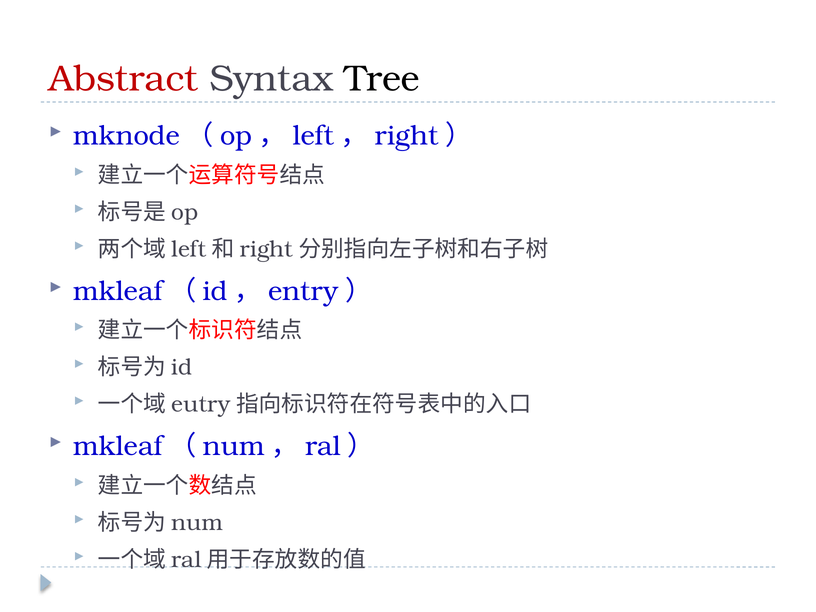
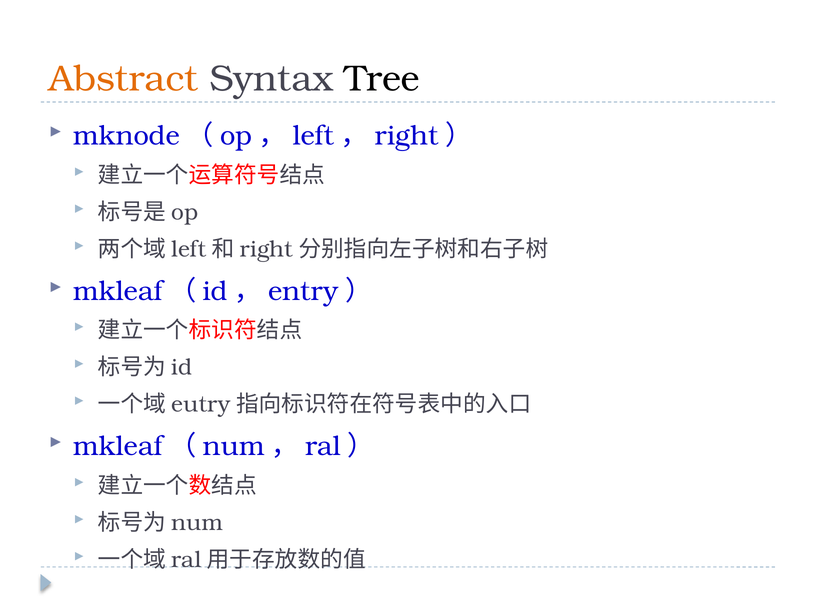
Abstract colour: red -> orange
